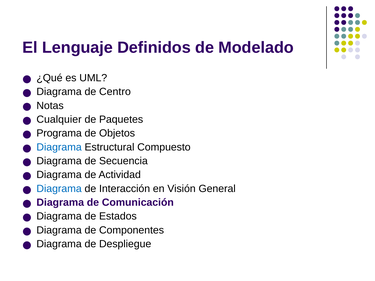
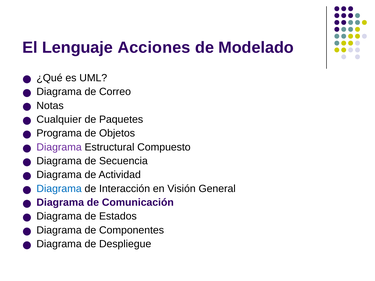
Definidos: Definidos -> Acciones
Centro: Centro -> Correo
Diagrama at (59, 147) colour: blue -> purple
